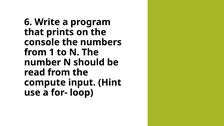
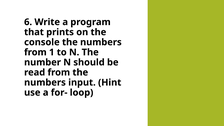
compute at (45, 82): compute -> numbers
